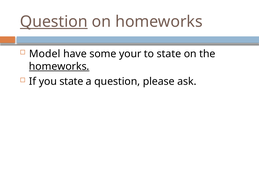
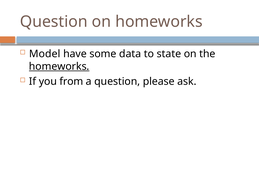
Question at (54, 22) underline: present -> none
your: your -> data
you state: state -> from
